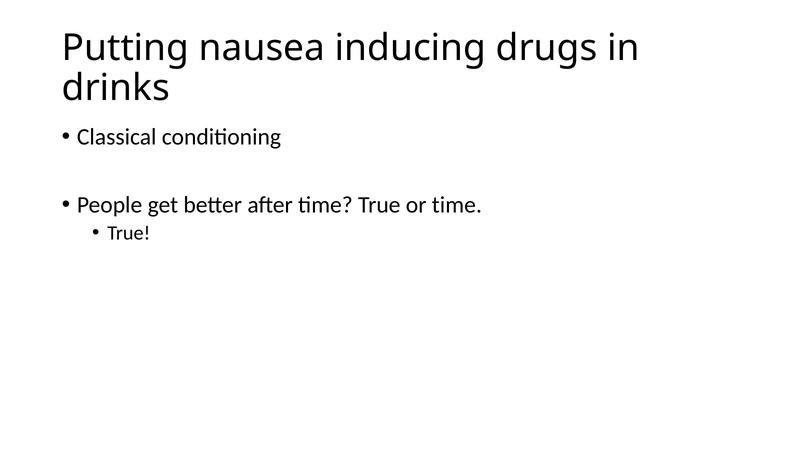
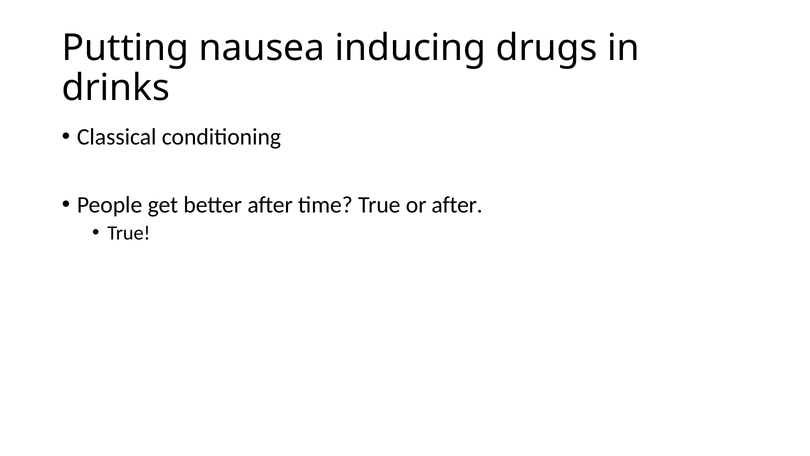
or time: time -> after
